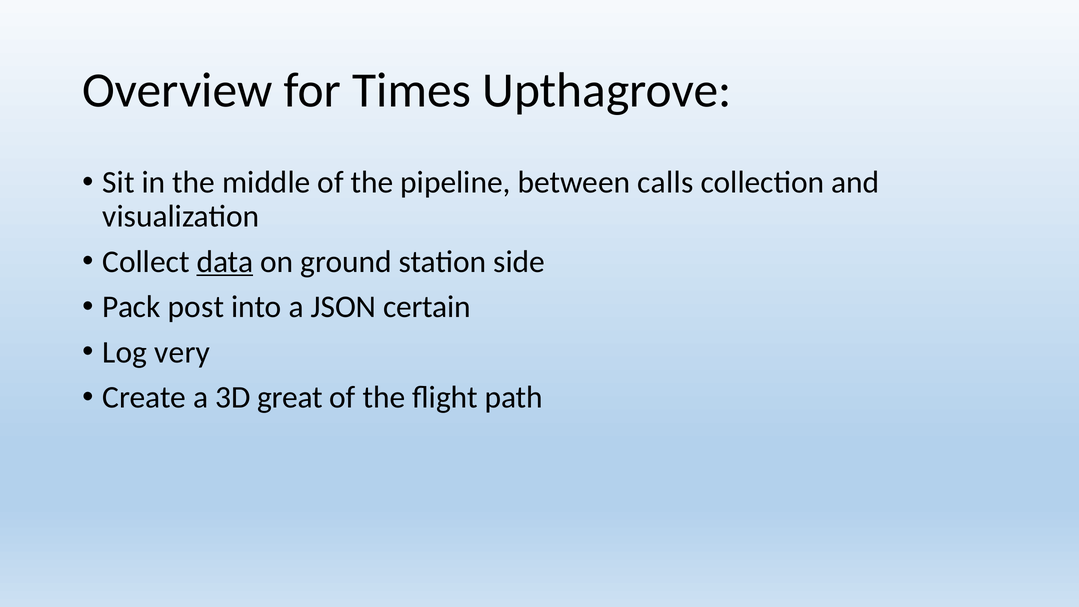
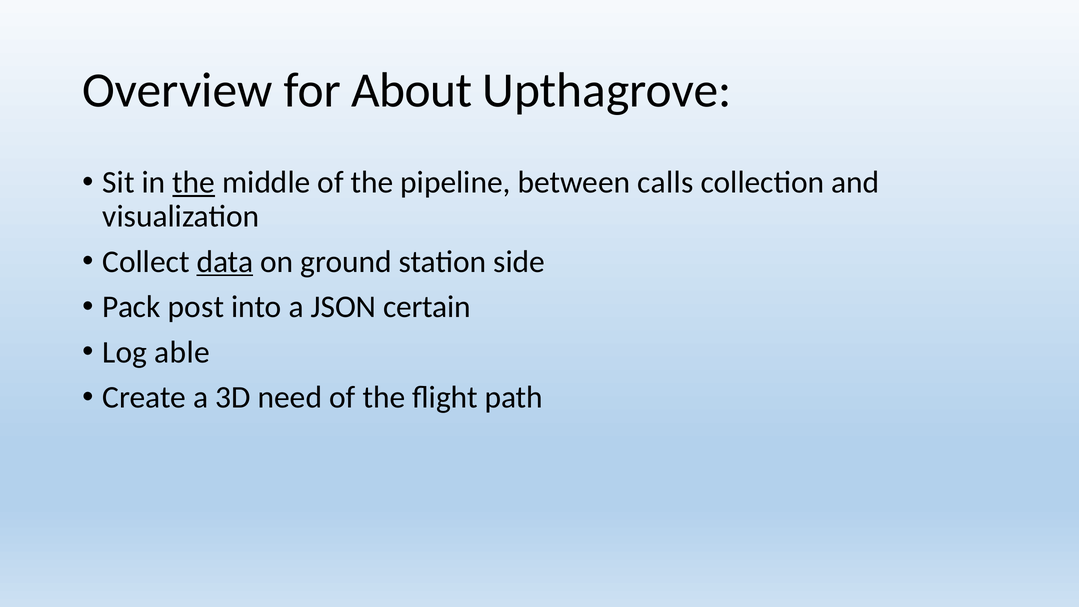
Times: Times -> About
the at (194, 182) underline: none -> present
very: very -> able
great: great -> need
